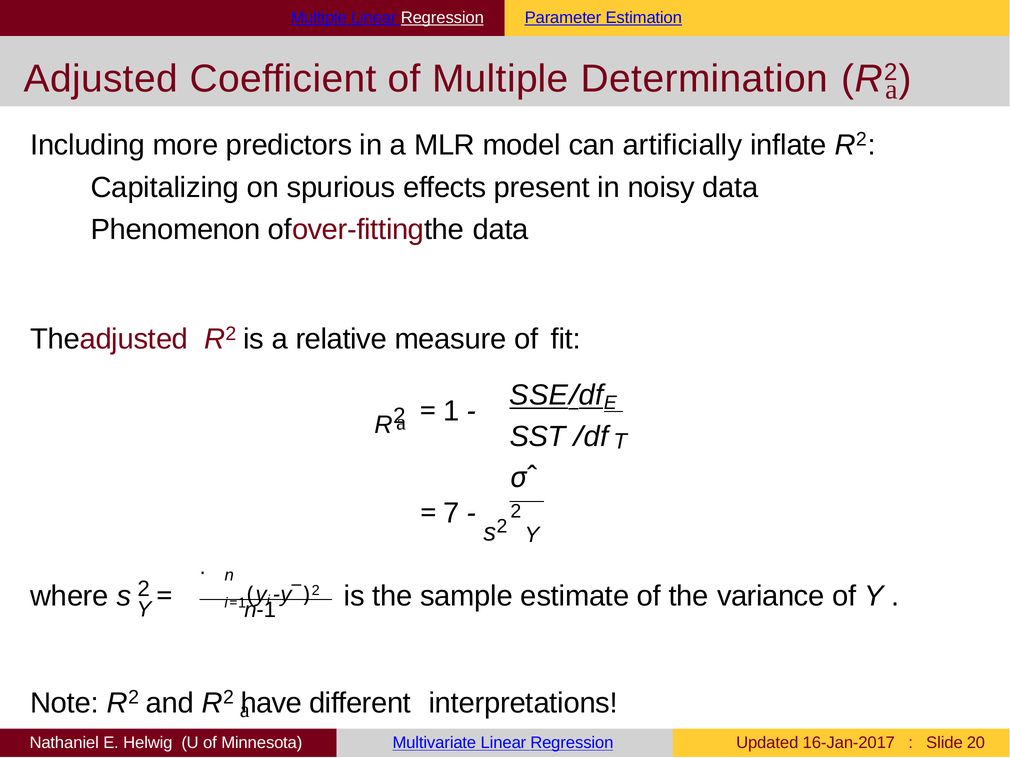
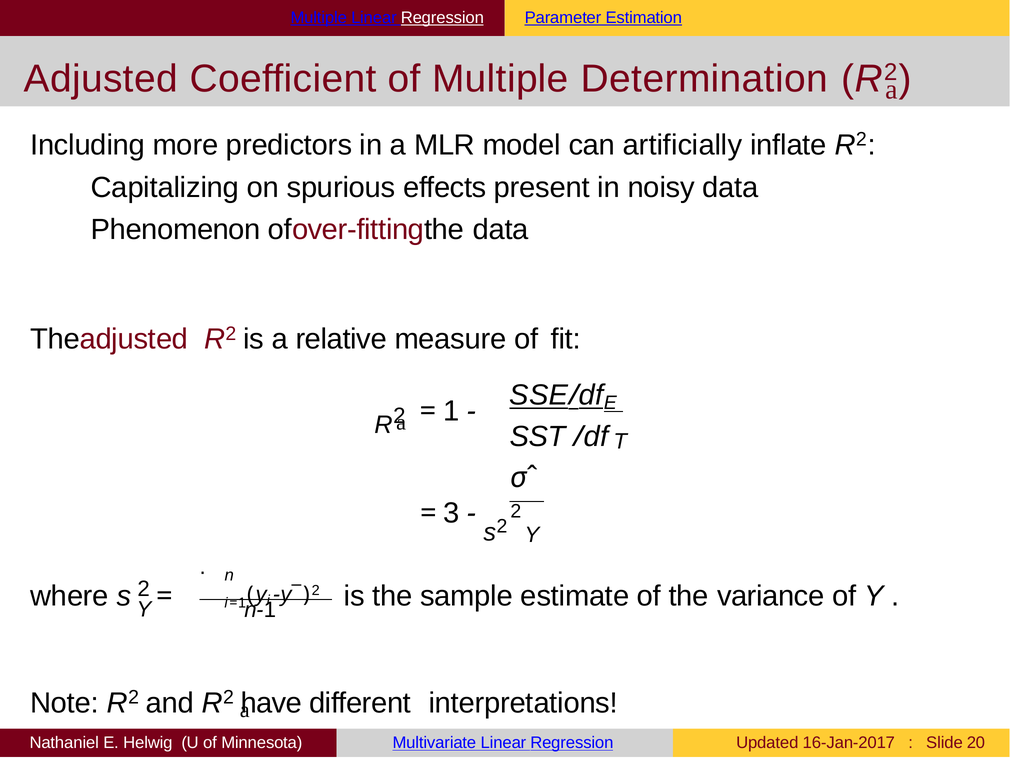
7: 7 -> 3
